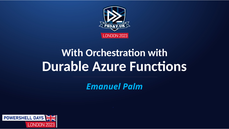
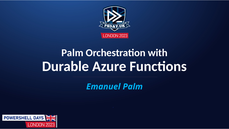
With at (72, 53): With -> Palm
